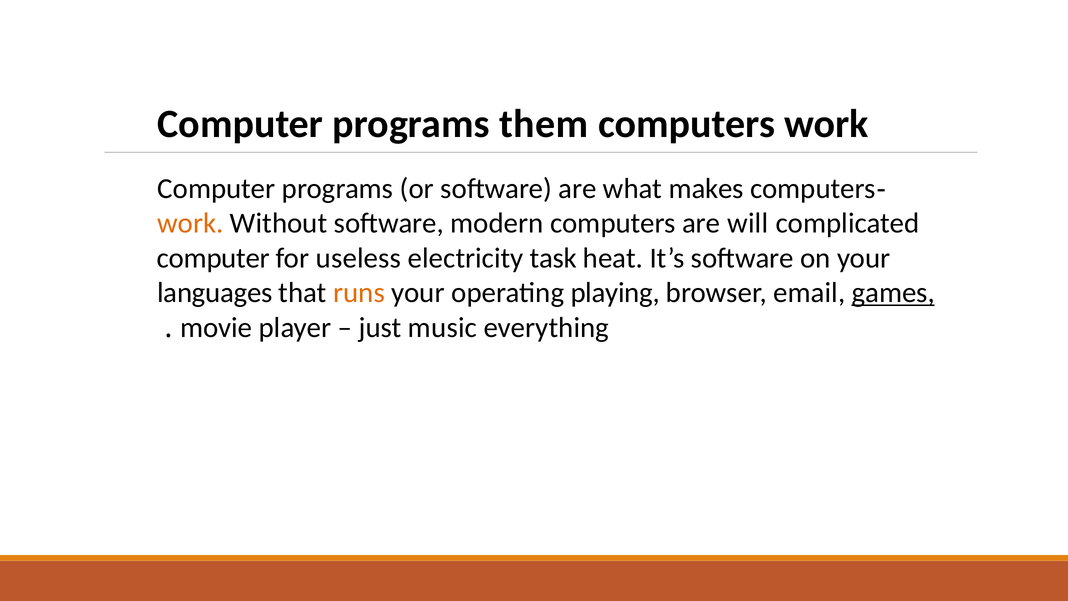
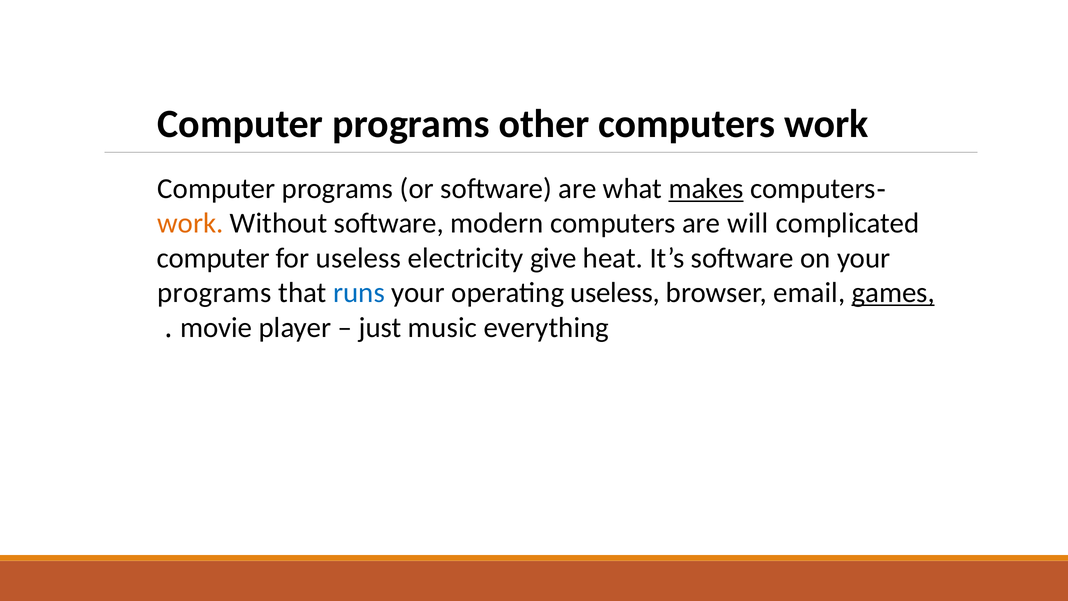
them: them -> other
makes underline: none -> present
task: task -> give
languages at (215, 293): languages -> programs
runs colour: orange -> blue
operating playing: playing -> useless
